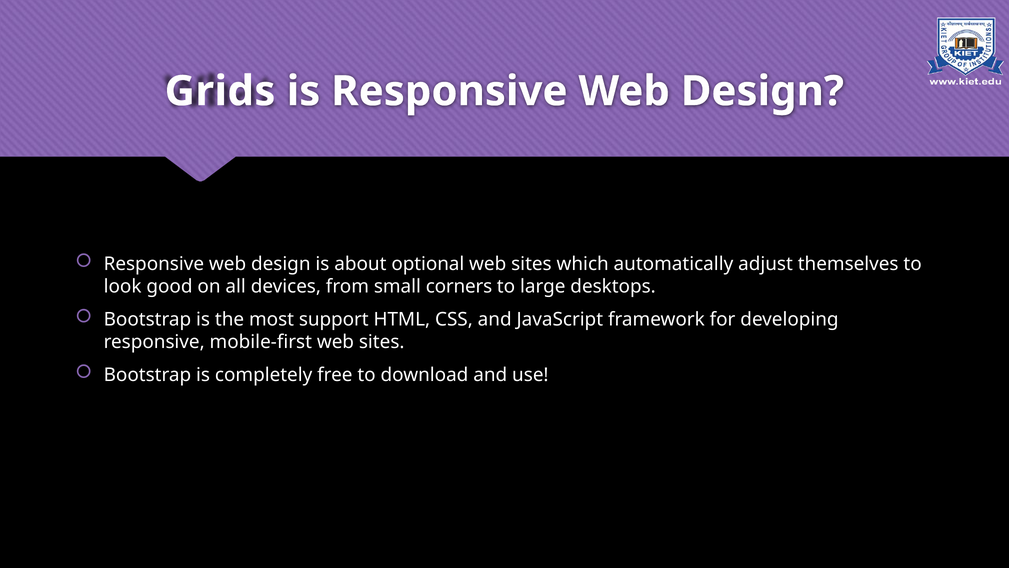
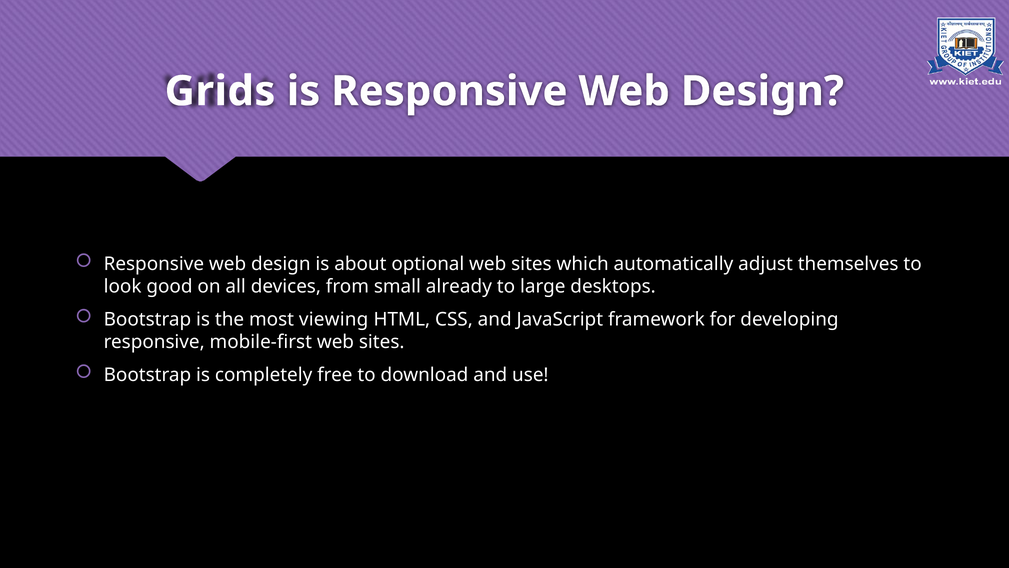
corners: corners -> already
support: support -> viewing
